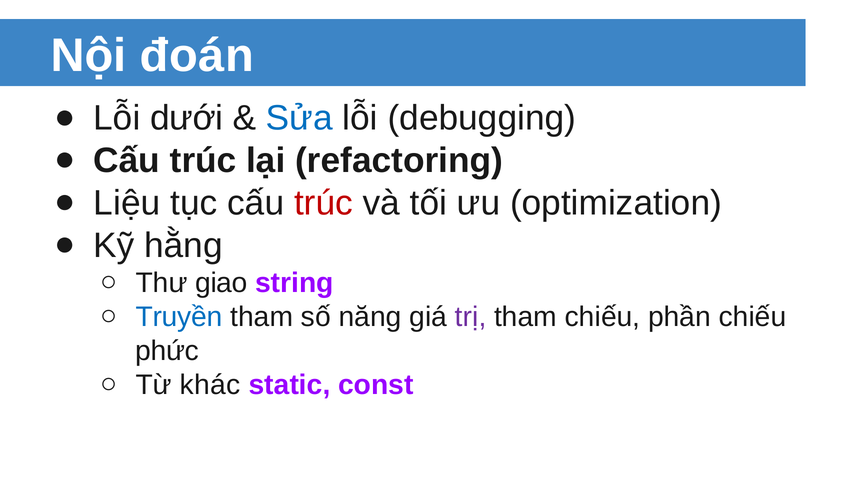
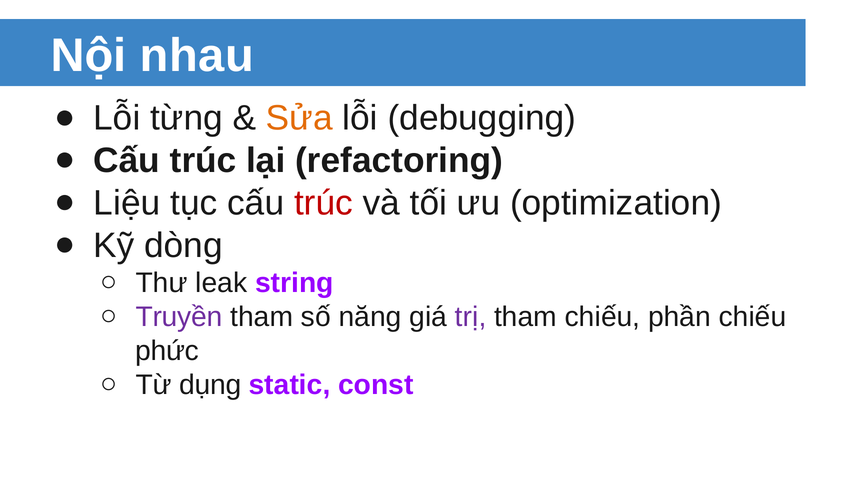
đoán: đoán -> nhau
dưới: dưới -> từng
Sửa colour: blue -> orange
hằng: hằng -> dòng
giao: giao -> leak
Truyền colour: blue -> purple
khác: khác -> dụng
